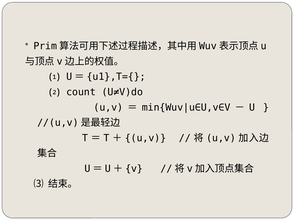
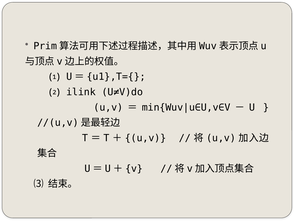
count: count -> ilink
